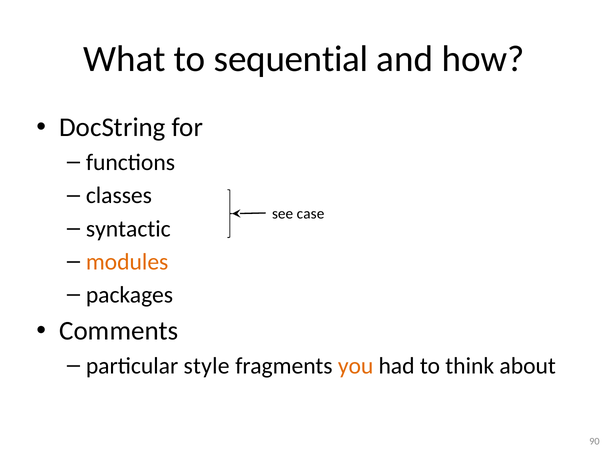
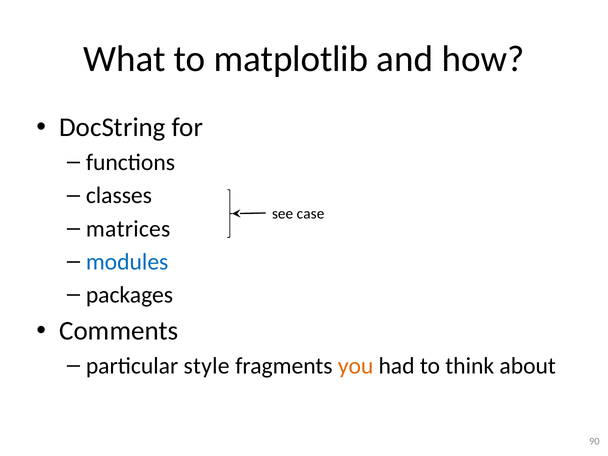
sequential: sequential -> matplotlib
syntactic: syntactic -> matrices
modules colour: orange -> blue
